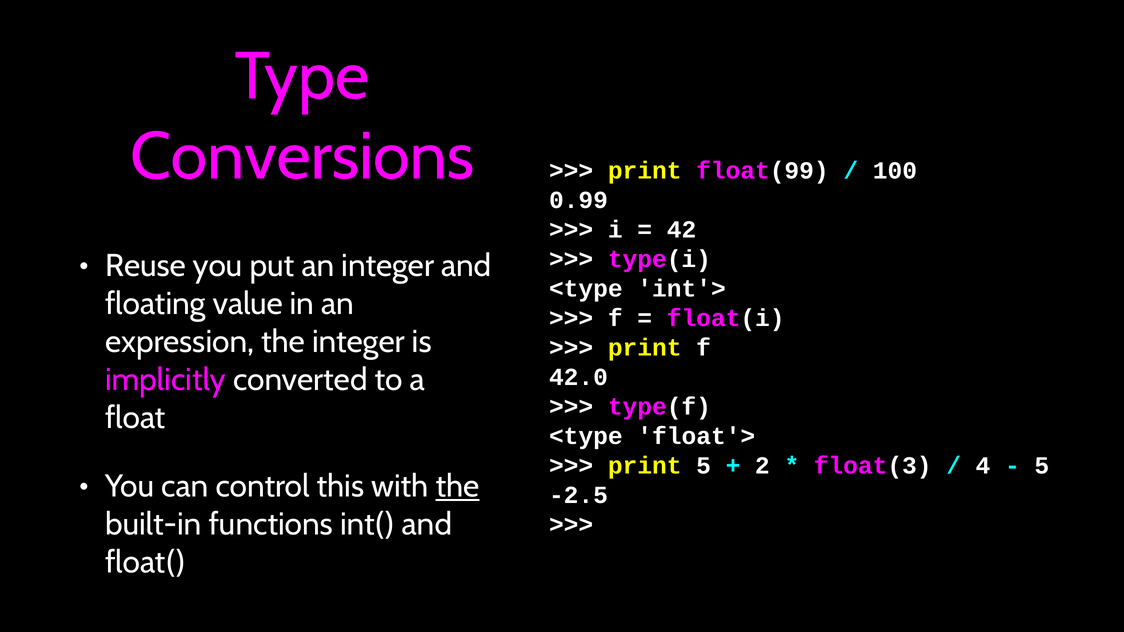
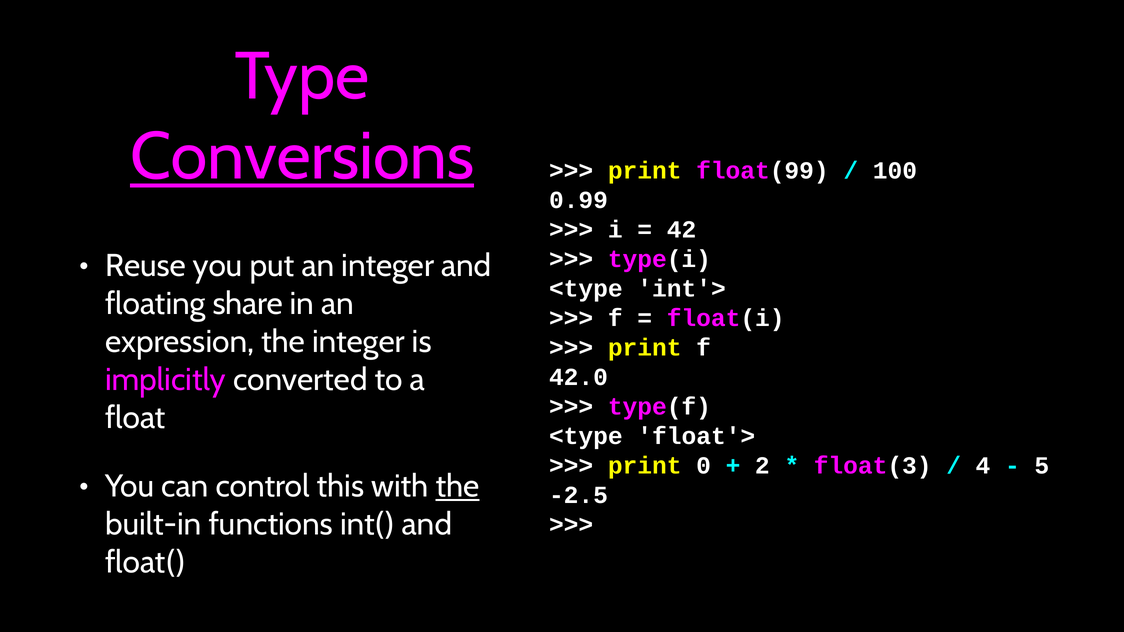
Conversions underline: none -> present
value: value -> share
print 5: 5 -> 0
